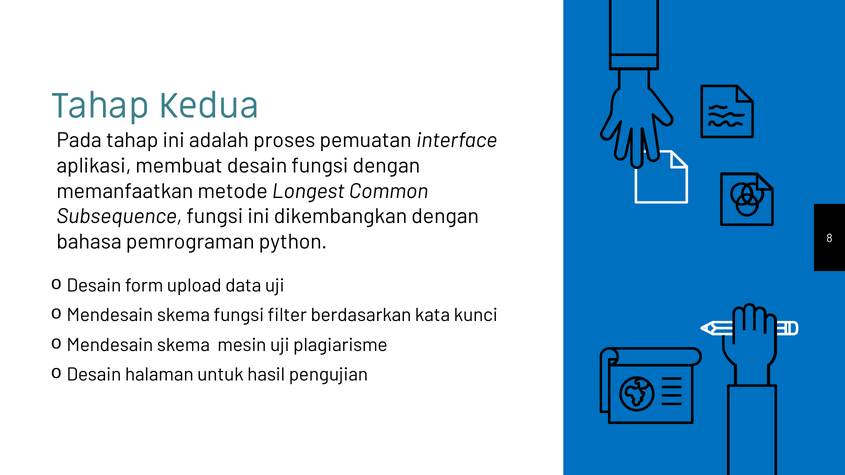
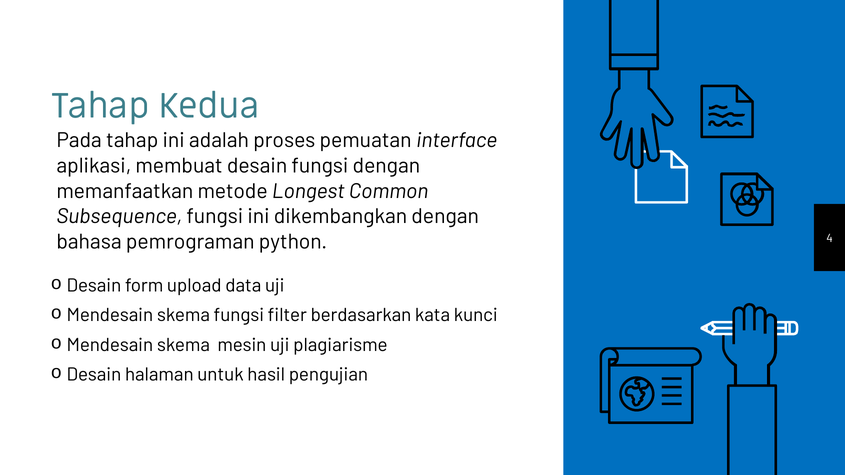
8: 8 -> 4
